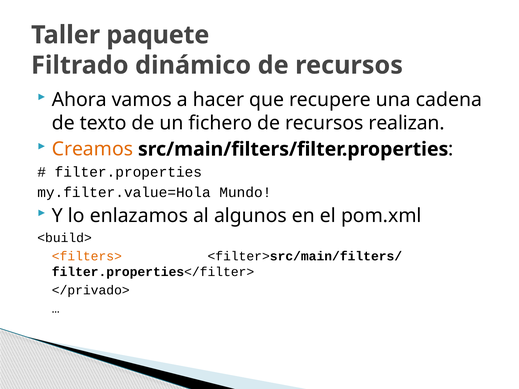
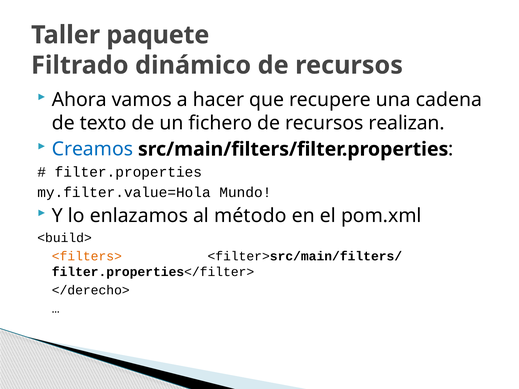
Creamos colour: orange -> blue
algunos: algunos -> método
</privado>: </privado> -> </derecho>
